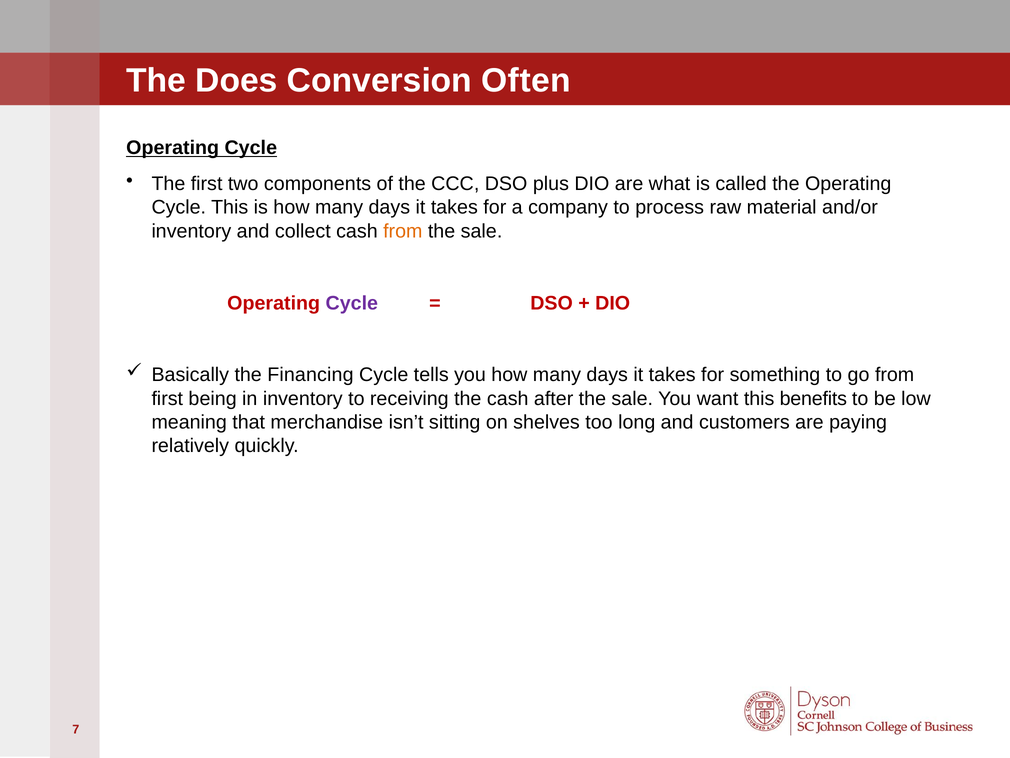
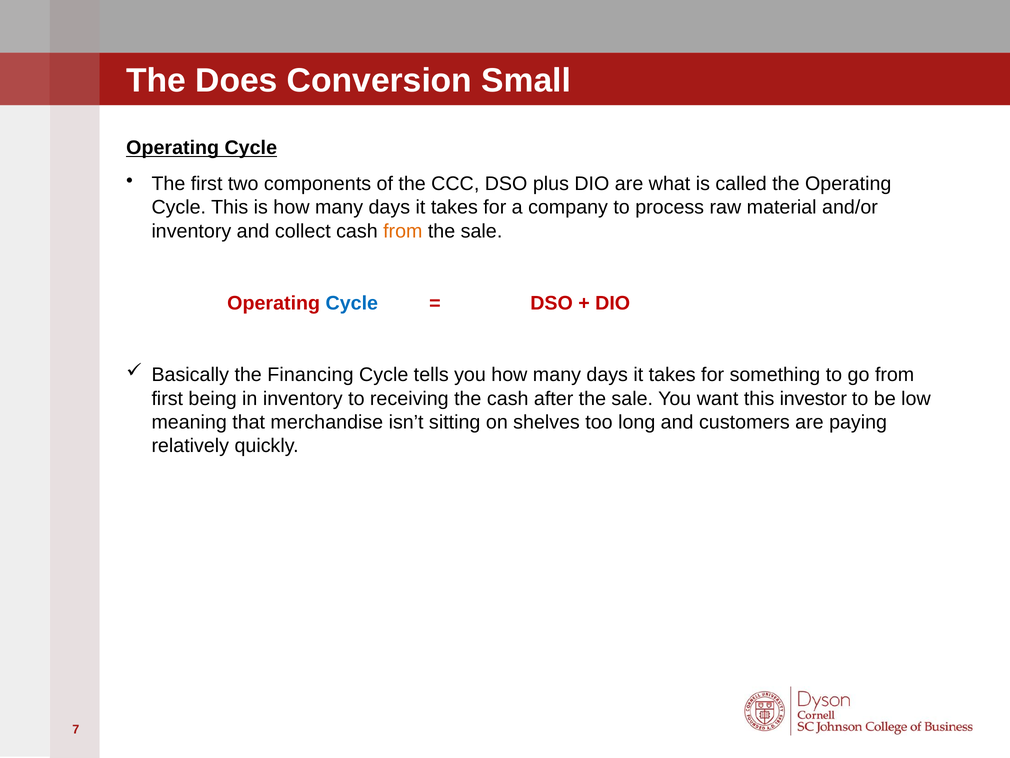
Often: Often -> Small
Cycle at (352, 303) colour: purple -> blue
benefits: benefits -> investor
